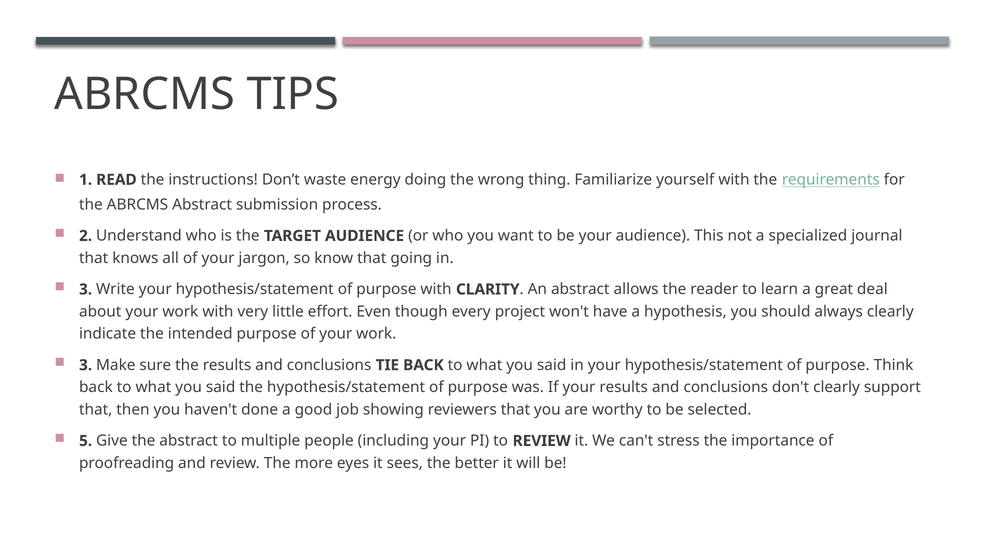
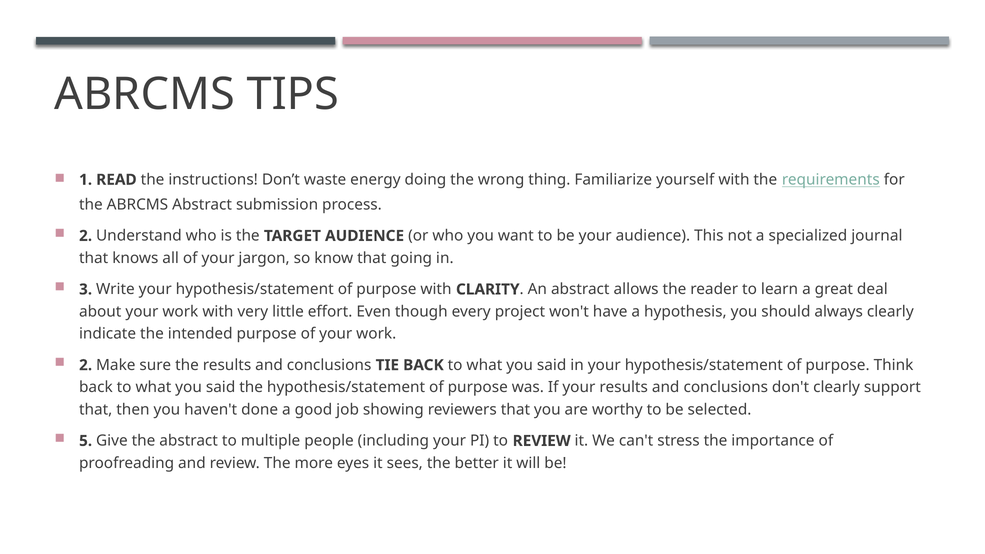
3 at (86, 365): 3 -> 2
